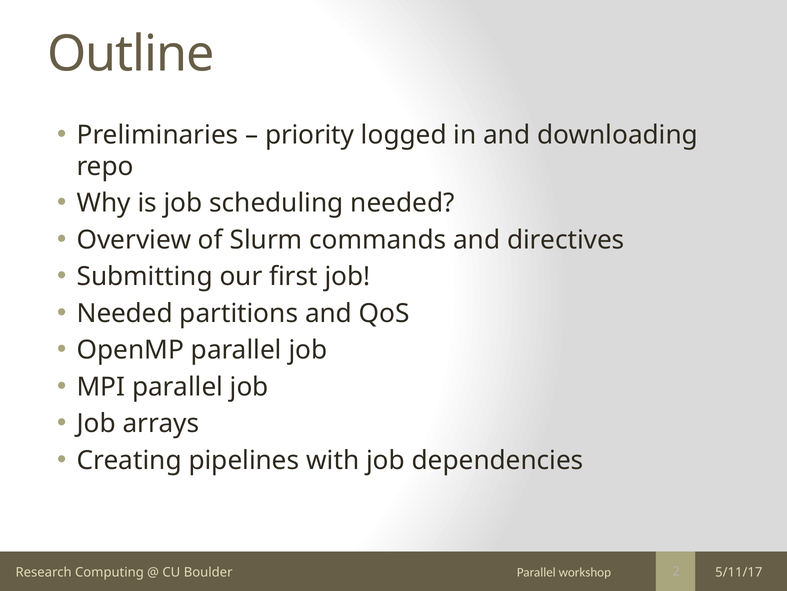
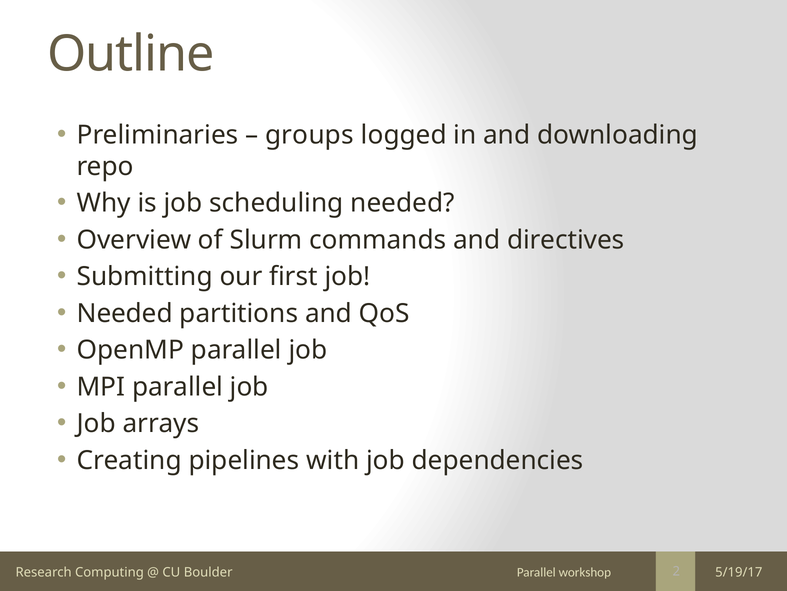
priority: priority -> groups
5/11/17: 5/11/17 -> 5/19/17
